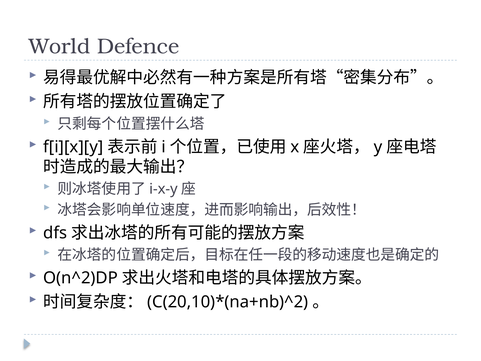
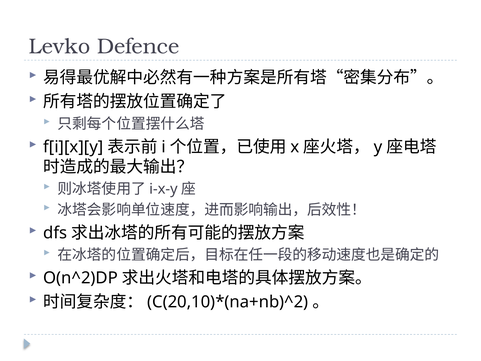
World: World -> Levko
